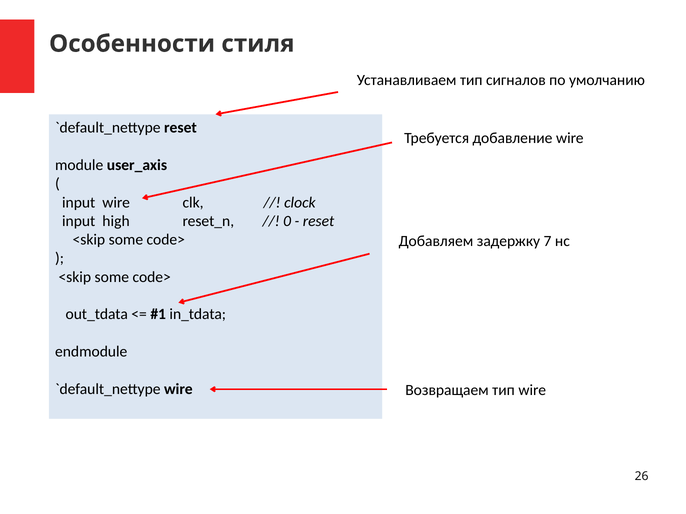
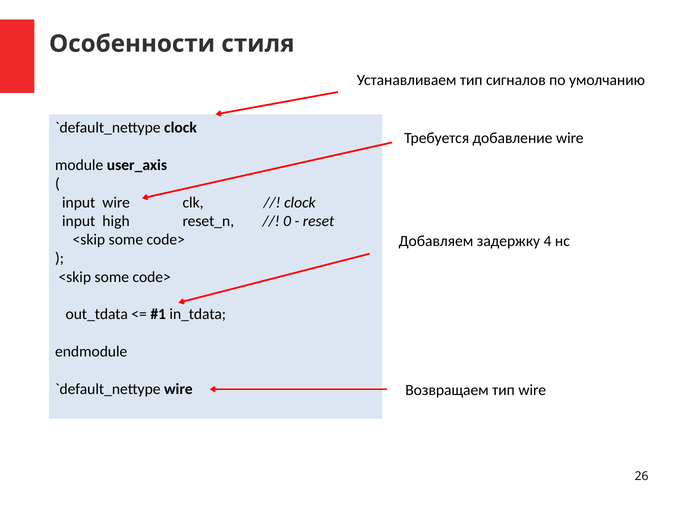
reset at (180, 128): reset -> cloсk
7: 7 -> 4
